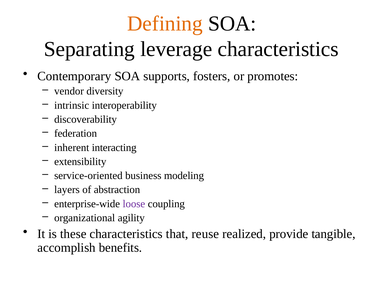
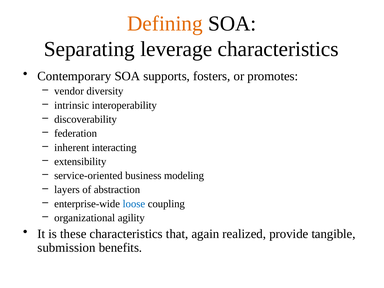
loose colour: purple -> blue
reuse: reuse -> again
accomplish: accomplish -> submission
